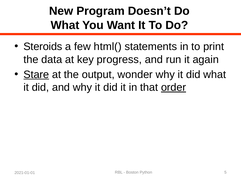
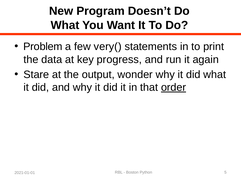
Steroids: Steroids -> Problem
html(: html( -> very(
Stare underline: present -> none
